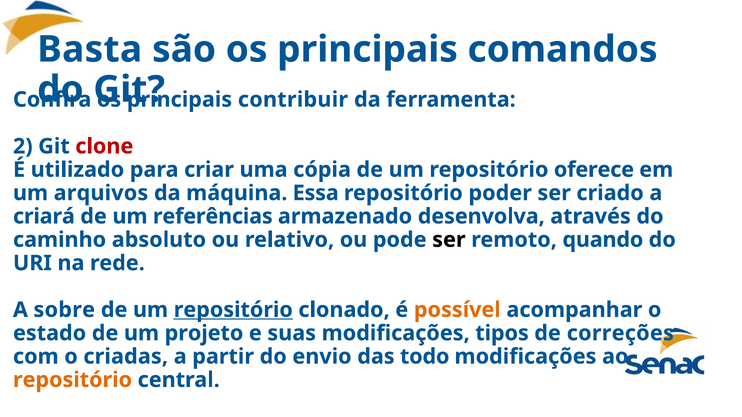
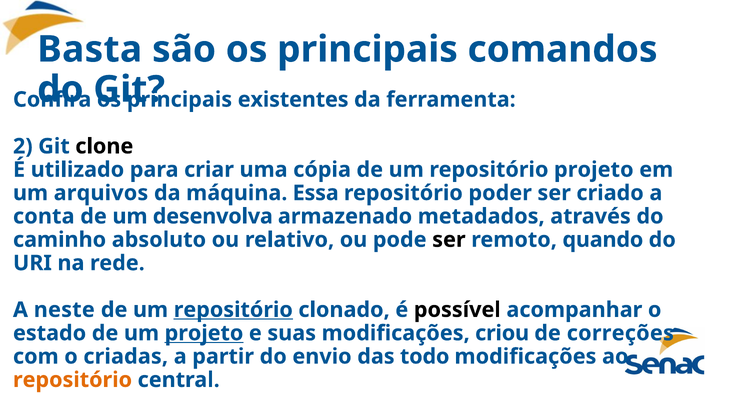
contribuir: contribuir -> existentes
clone colour: red -> black
repositório oferece: oferece -> projeto
criará: criará -> conta
referências: referências -> desenvolva
desenvolva: desenvolva -> metadados
sobre: sobre -> neste
possível colour: orange -> black
projeto at (204, 333) underline: none -> present
tipos: tipos -> criou
